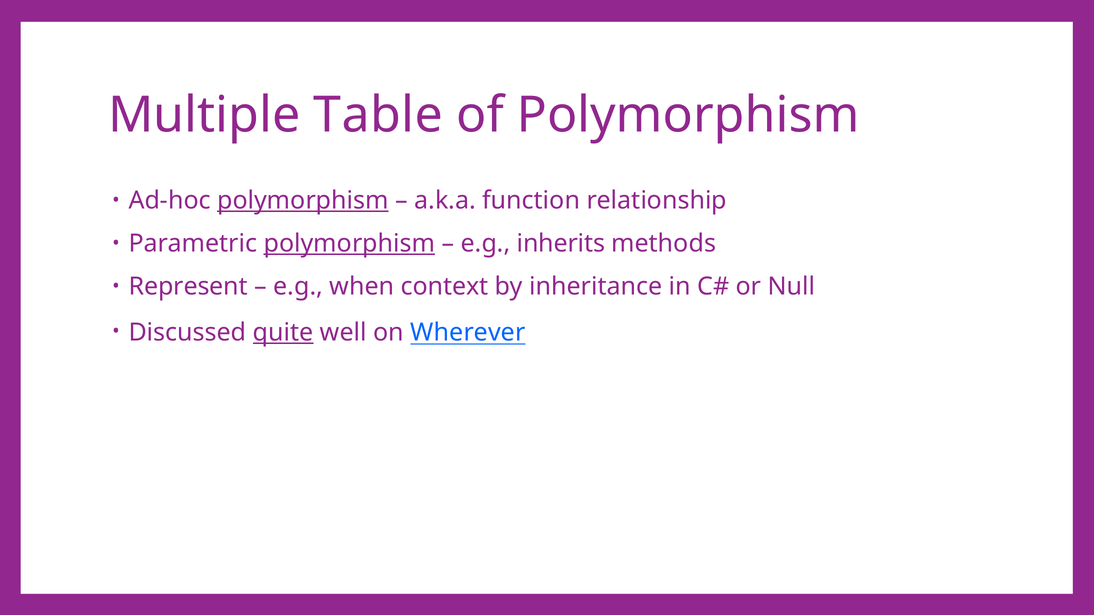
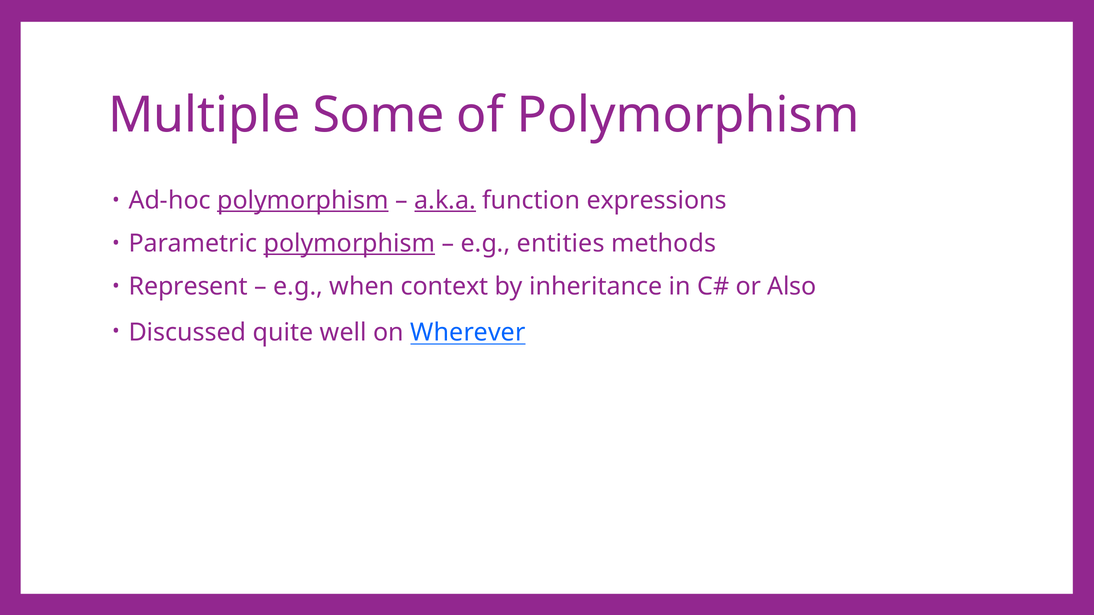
Table: Table -> Some
a.k.a underline: none -> present
relationship: relationship -> expressions
inherits: inherits -> entities
Null: Null -> Also
quite underline: present -> none
